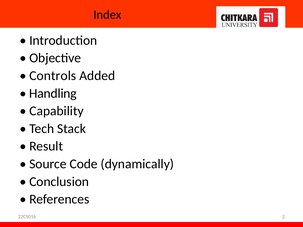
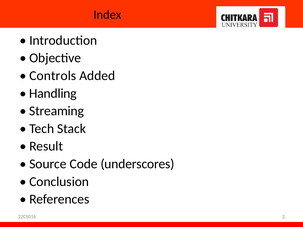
Capability: Capability -> Streaming
dynamically: dynamically -> underscores
